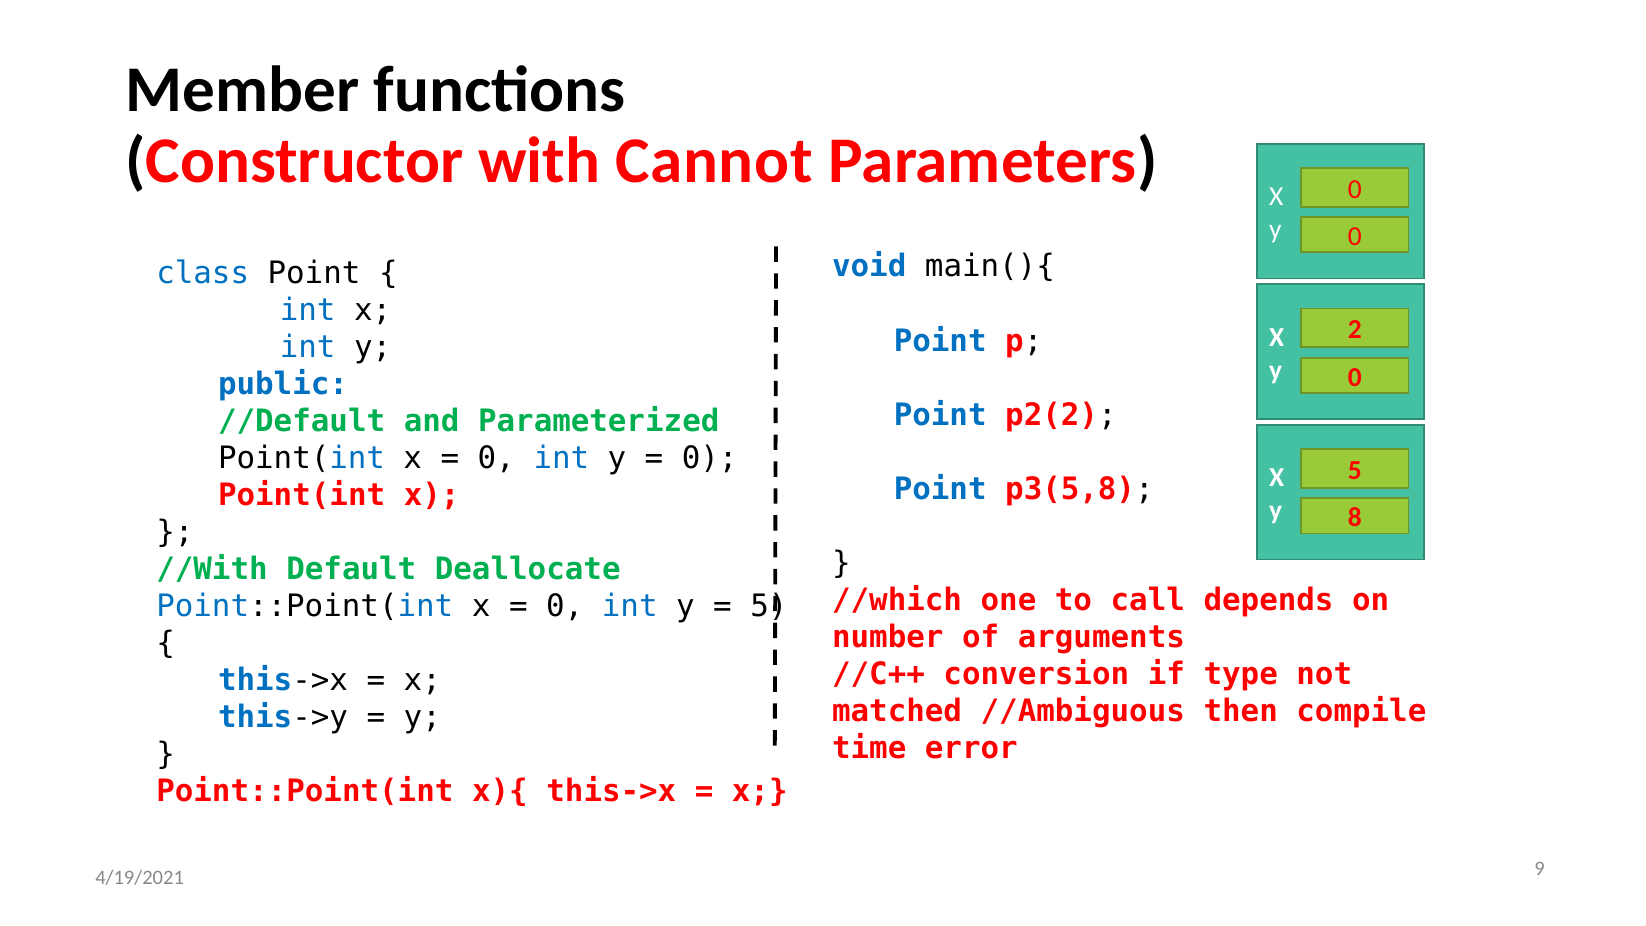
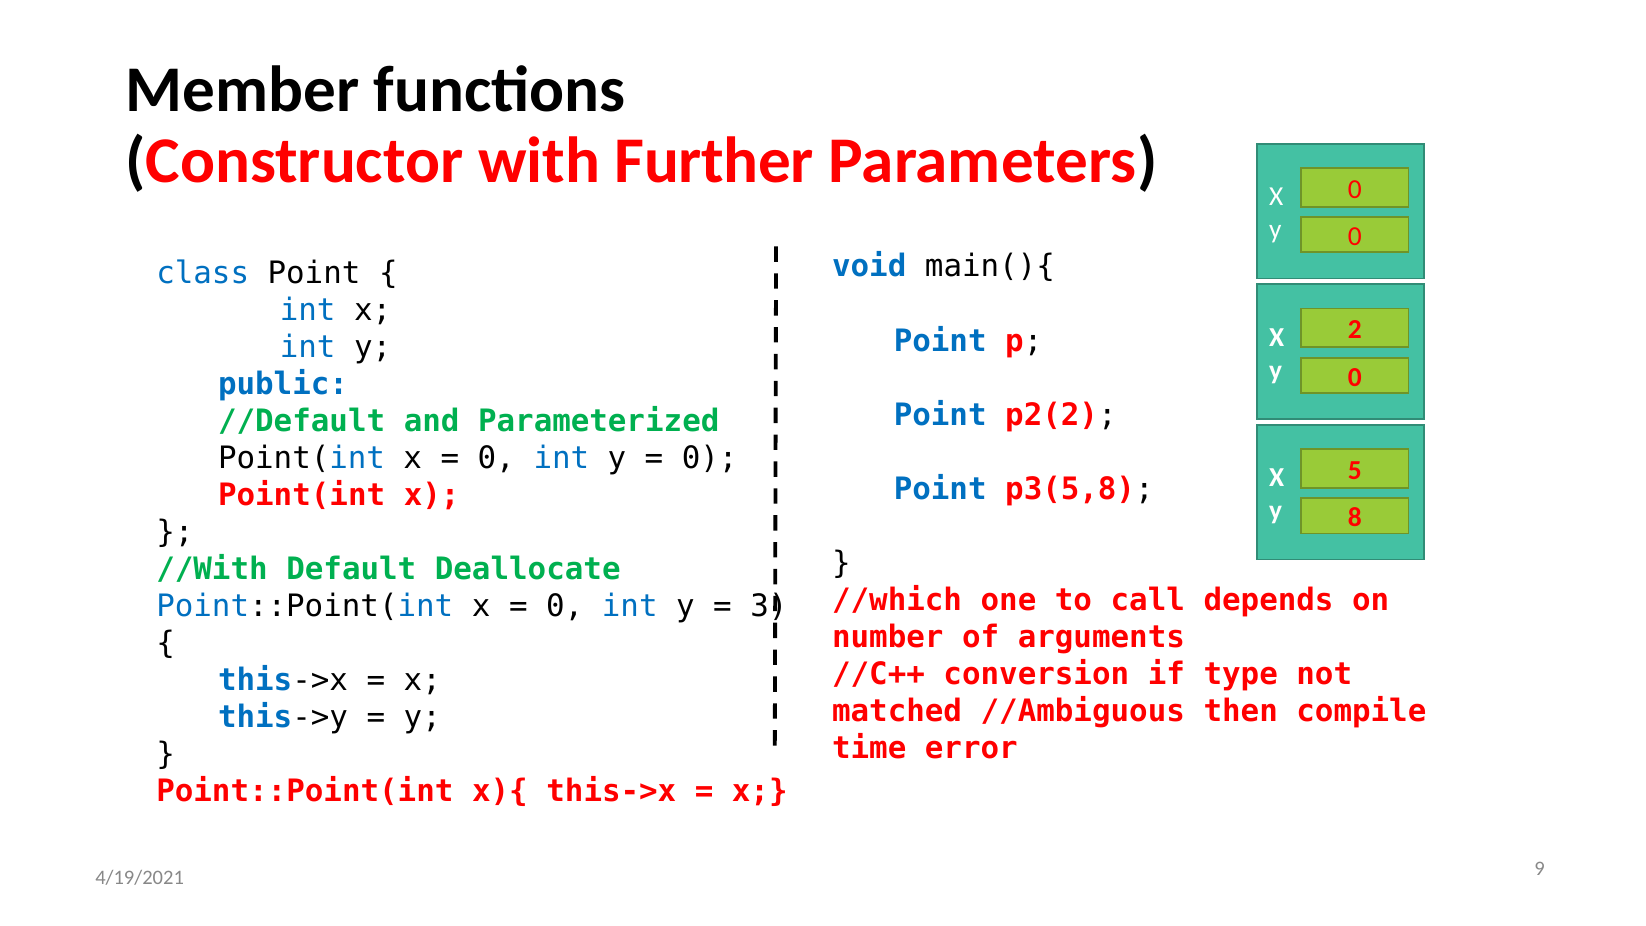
Cannot: Cannot -> Further
5 at (769, 607): 5 -> 3
